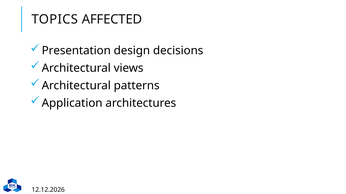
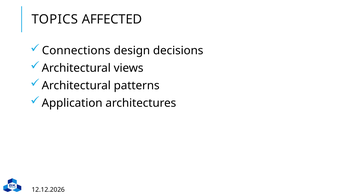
Presentation: Presentation -> Connections
